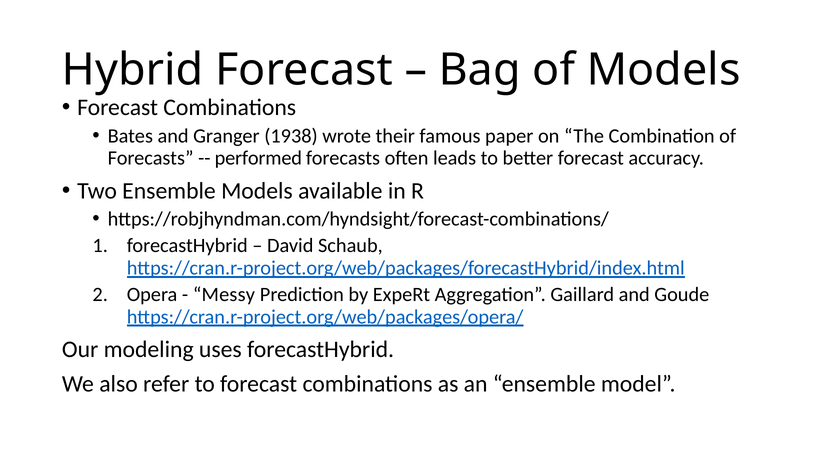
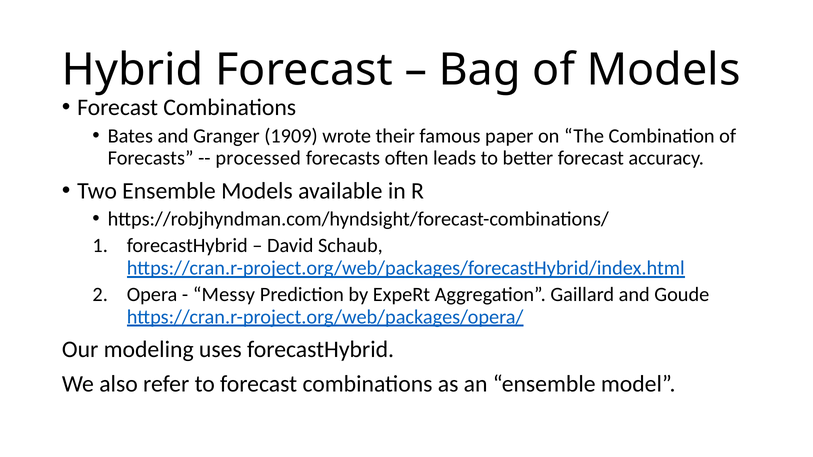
1938: 1938 -> 1909
performed: performed -> processed
